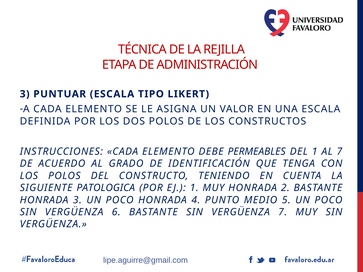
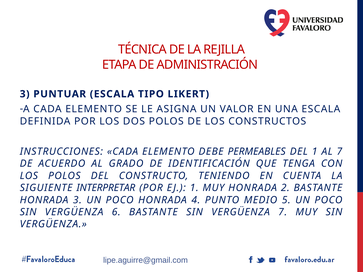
PATOLOGICA: PATOLOGICA -> INTERPRETAR
